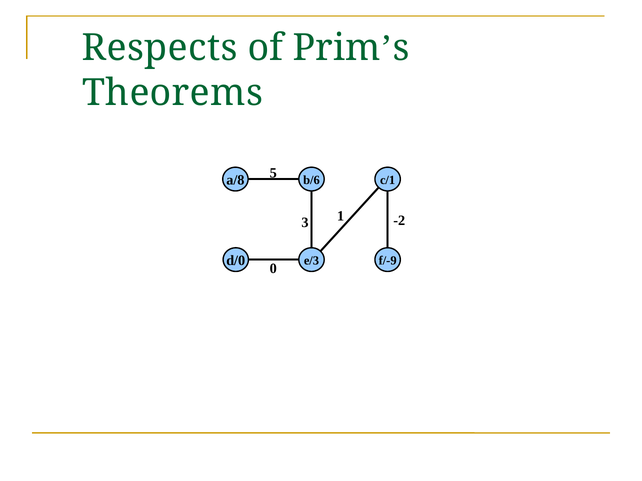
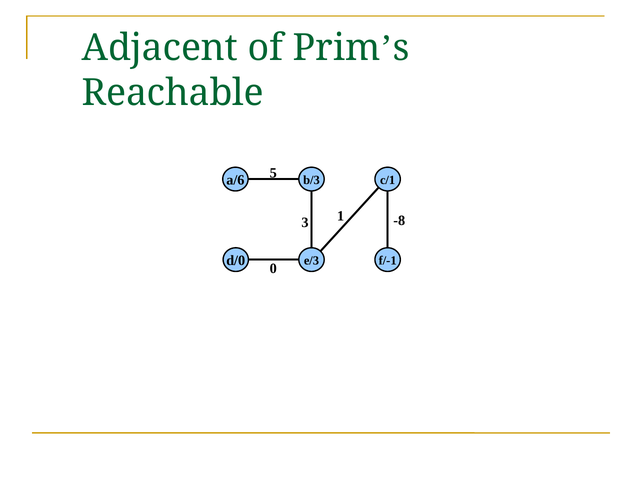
Respects: Respects -> Adjacent
Theorems: Theorems -> Reachable
a/8: a/8 -> a/6
b/6: b/6 -> b/3
-2: -2 -> -8
f/-9: f/-9 -> f/-1
